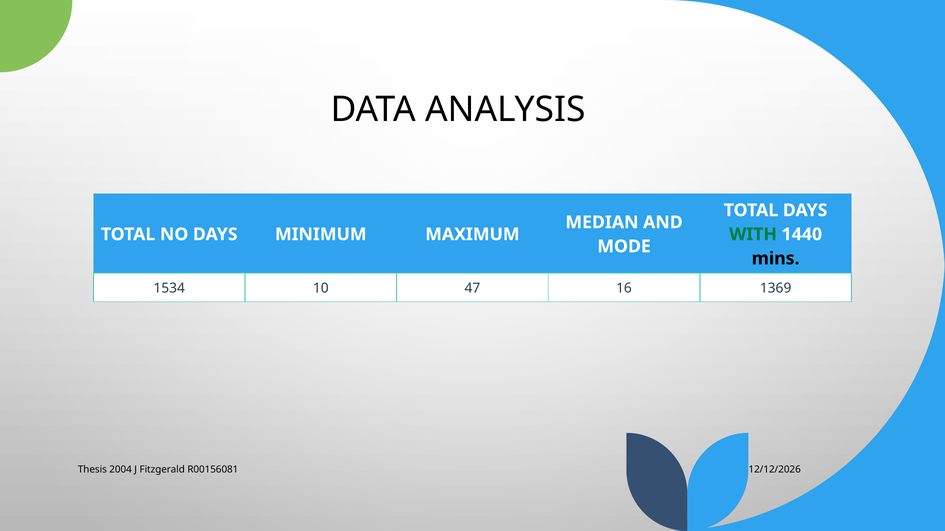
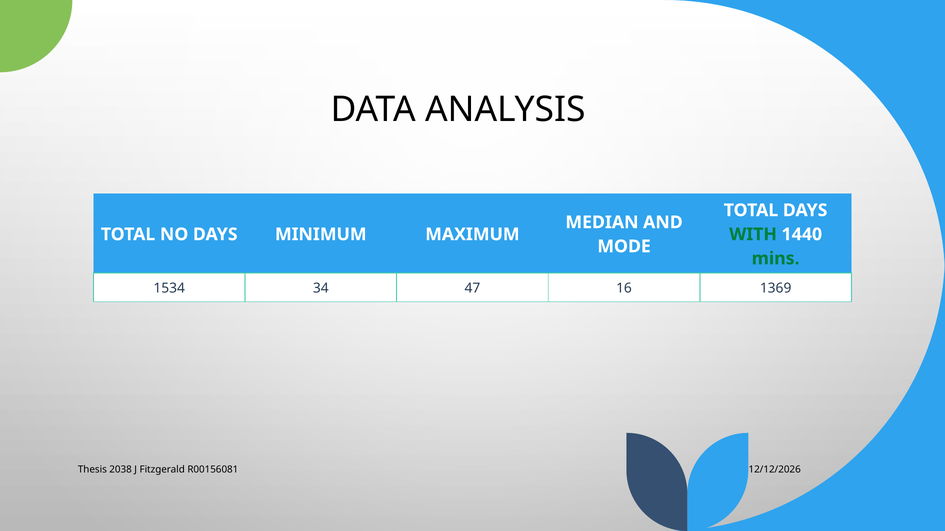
mins colour: black -> green
10: 10 -> 34
2004: 2004 -> 2038
